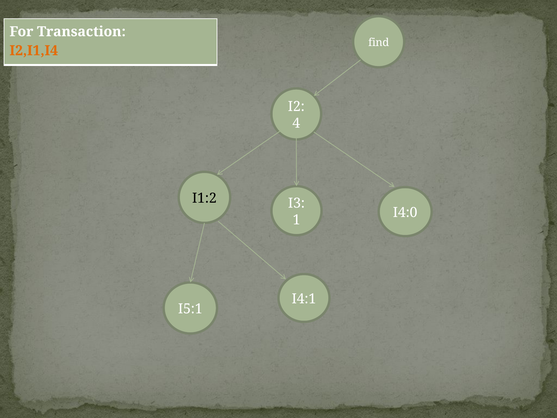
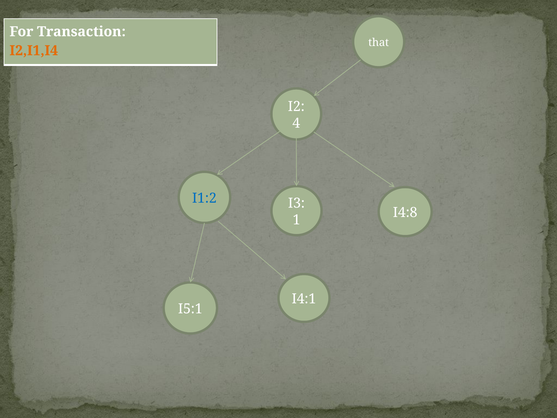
find: find -> that
I1:2 colour: black -> blue
I4:0: I4:0 -> I4:8
